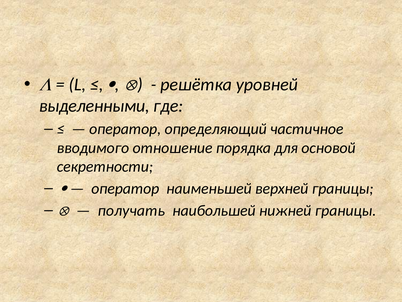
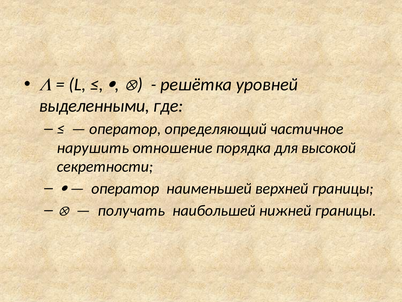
вводимого: вводимого -> нарушить
основой: основой -> высокой
